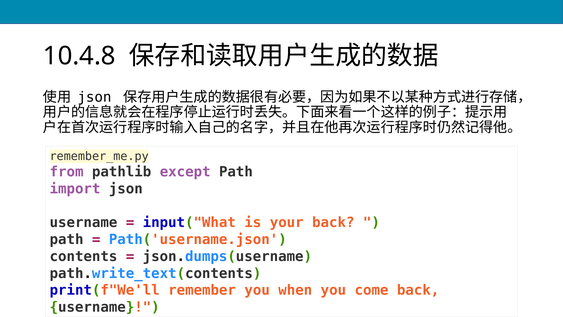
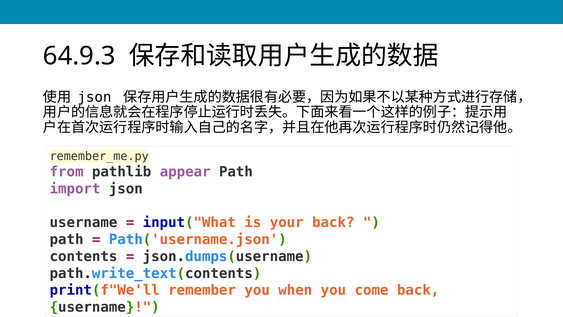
10.4.8: 10.4.8 -> 64.9.3
except: except -> appear
